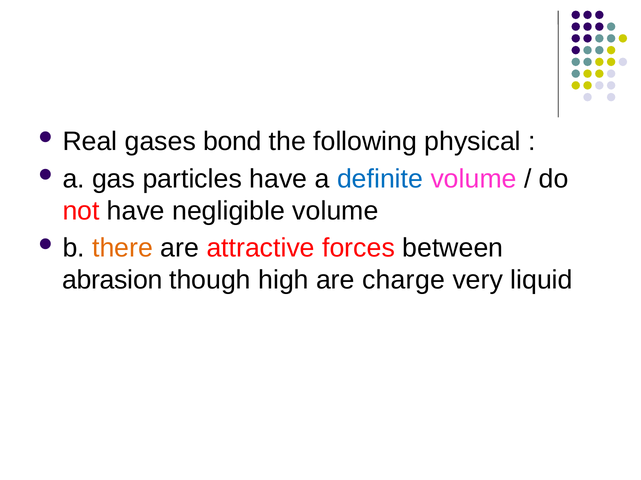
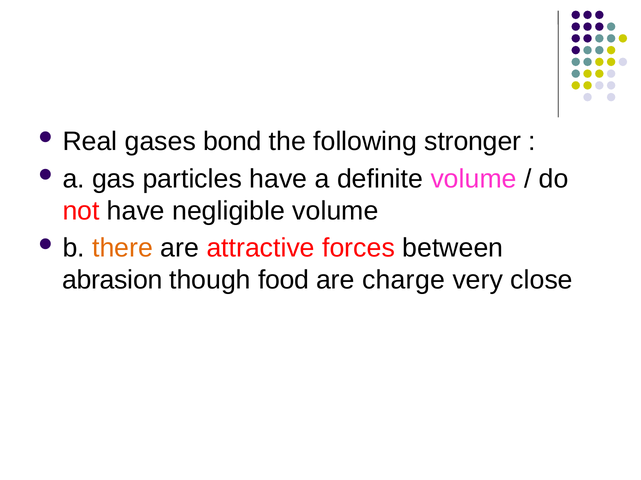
physical: physical -> stronger
definite colour: blue -> black
high: high -> food
liquid: liquid -> close
